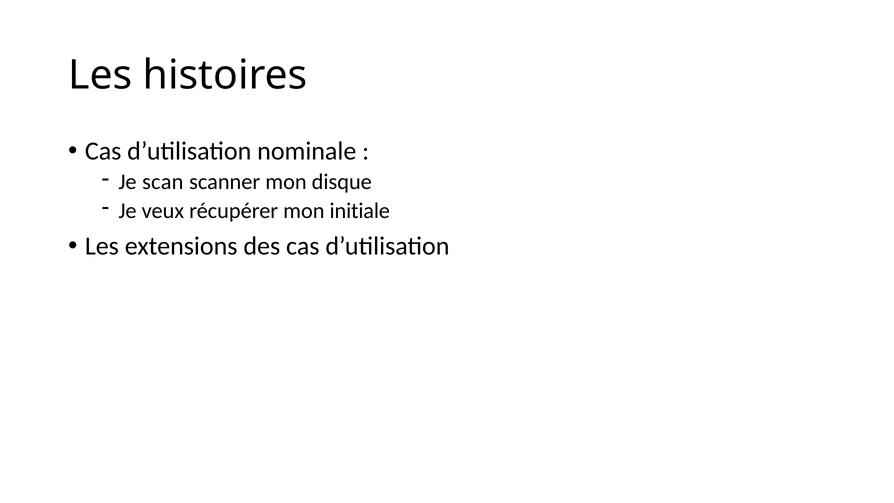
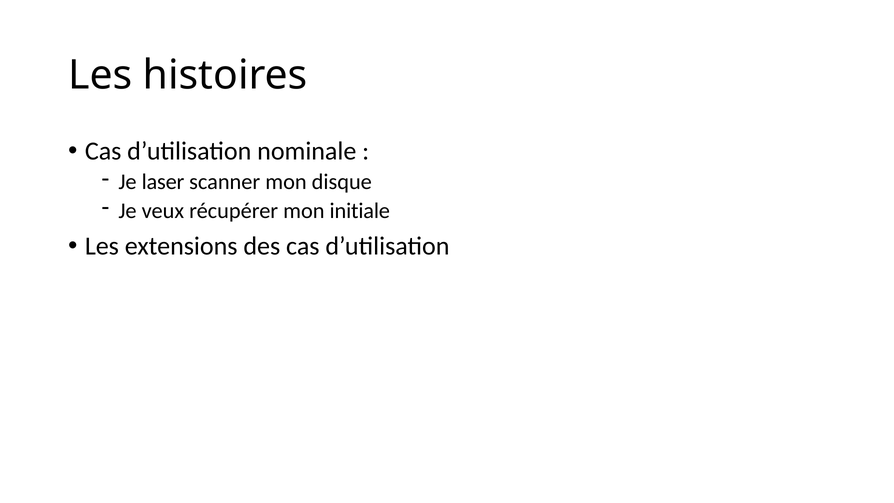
scan: scan -> laser
